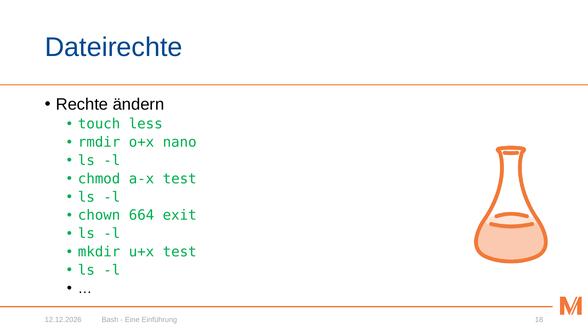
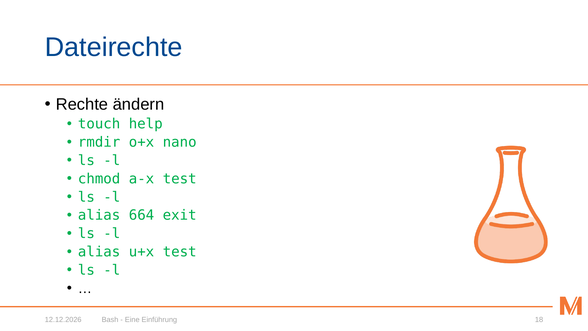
less: less -> help
chown at (99, 215): chown -> alias
mkdir at (99, 252): mkdir -> alias
